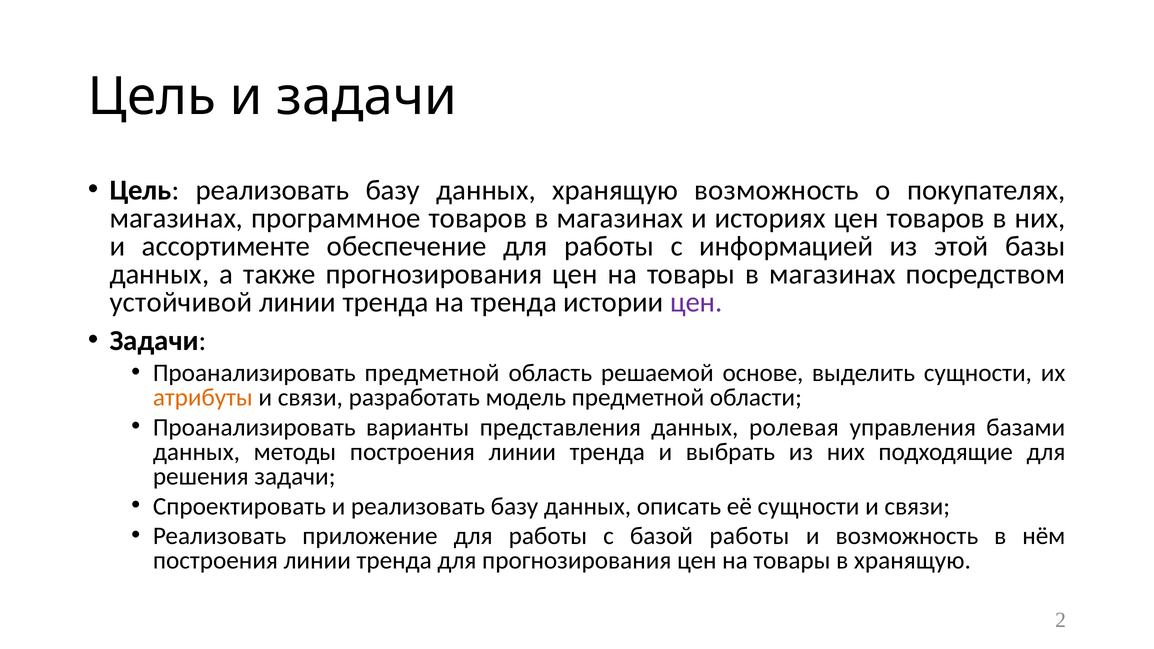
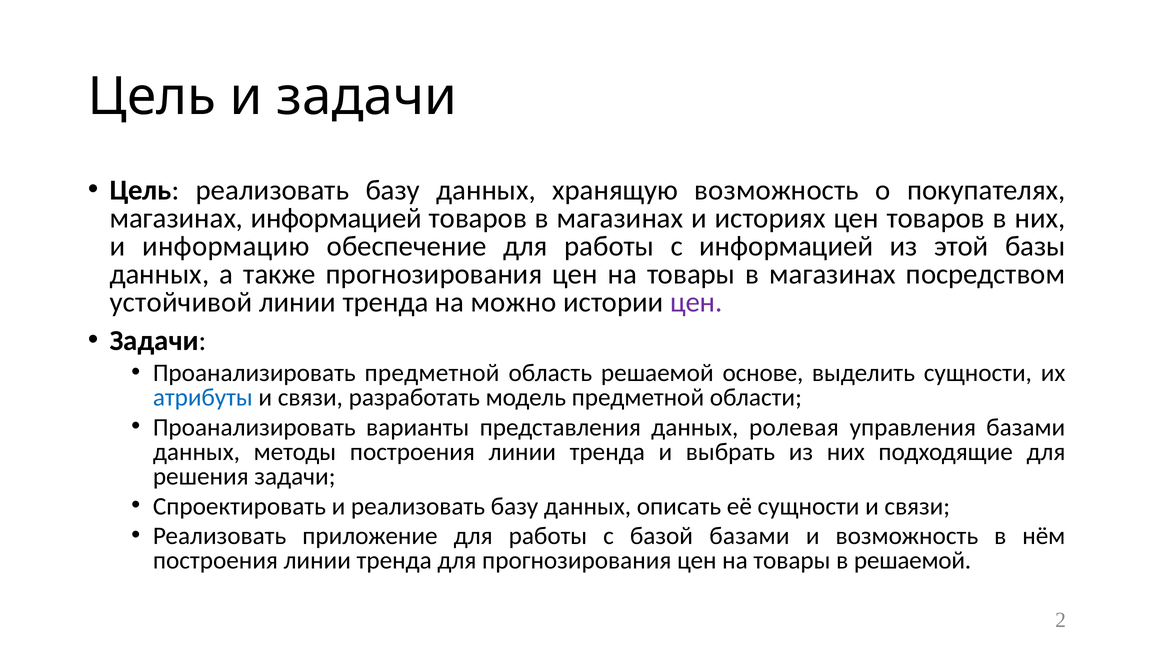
магазинах программное: программное -> информацией
ассортименте: ассортименте -> информацию
на тренда: тренда -> можно
атрибуты colour: orange -> blue
базой работы: работы -> базами
в хранящую: хранящую -> решаемой
